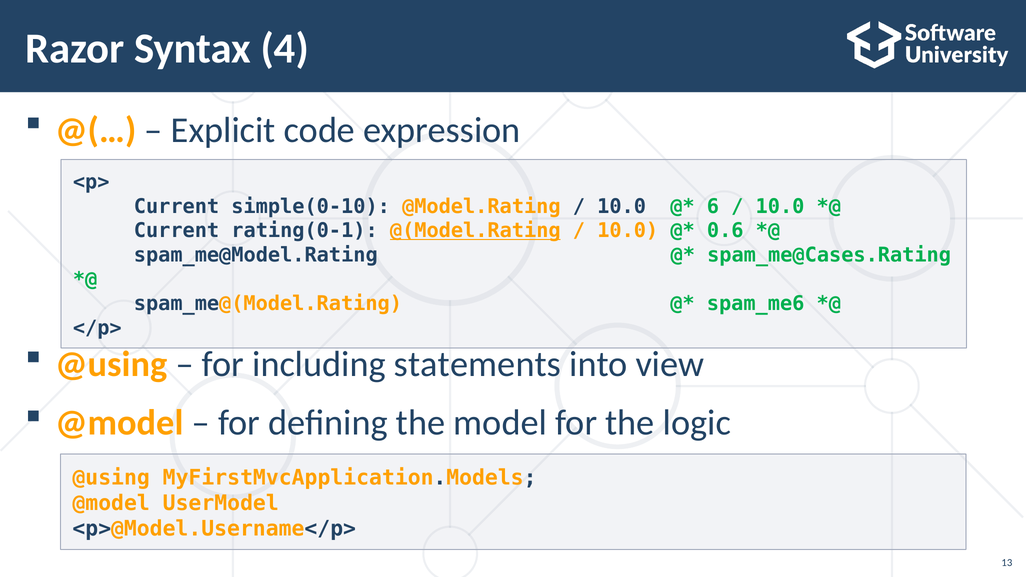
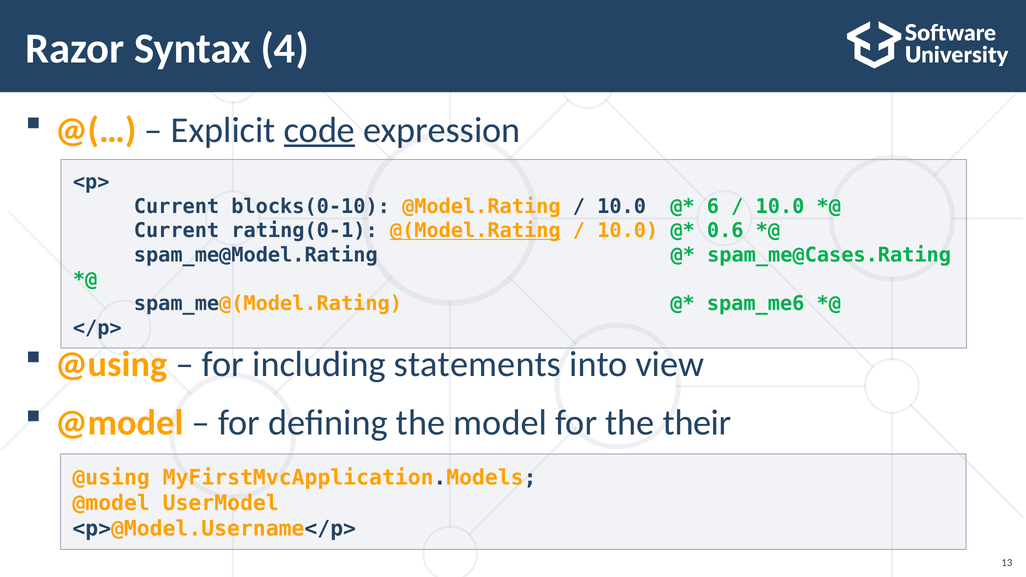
code underline: none -> present
simple(0-10: simple(0-10 -> blocks(0-10
logic: logic -> their
